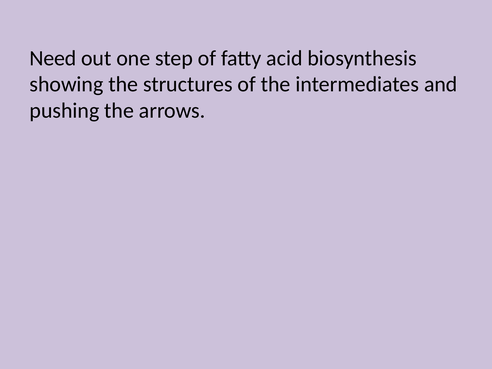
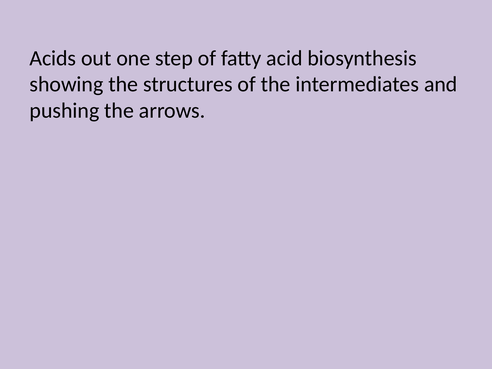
Need: Need -> Acids
